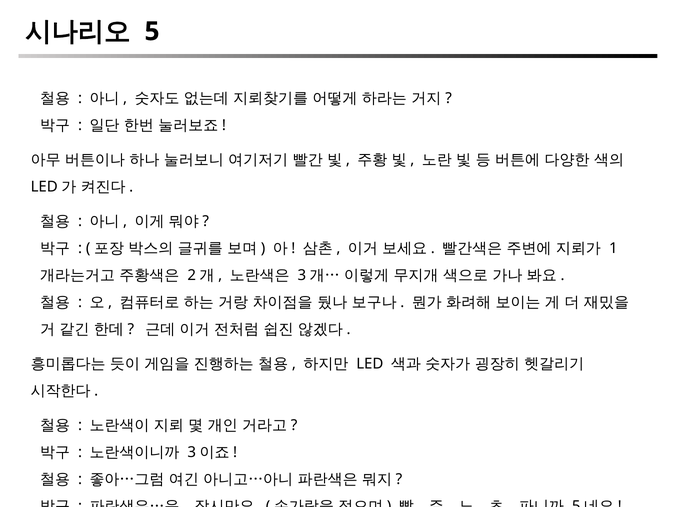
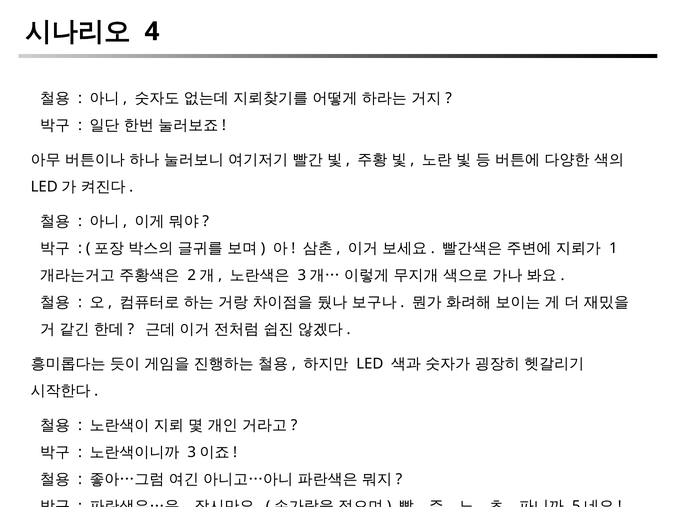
5: 5 -> 4
